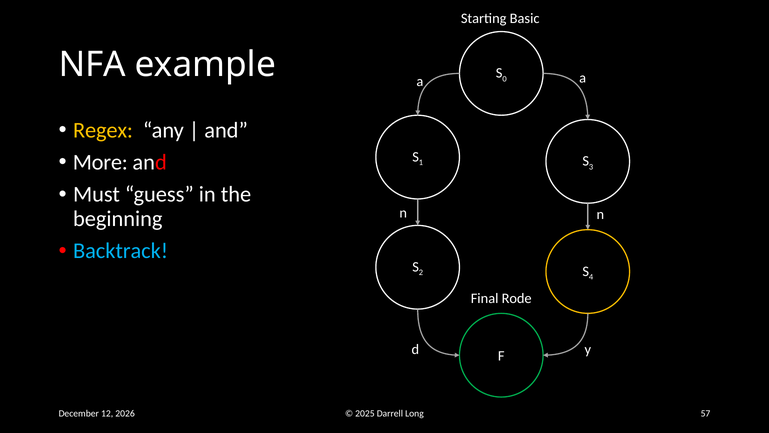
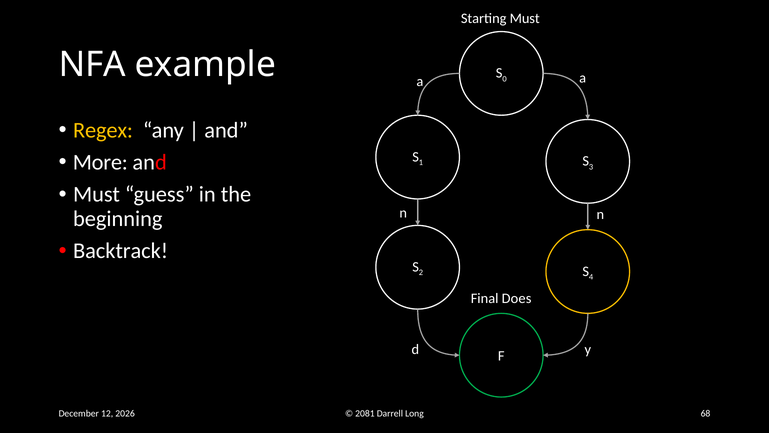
Starting Basic: Basic -> Must
Backtrack colour: light blue -> white
Rode: Rode -> Does
2025: 2025 -> 2081
57: 57 -> 68
